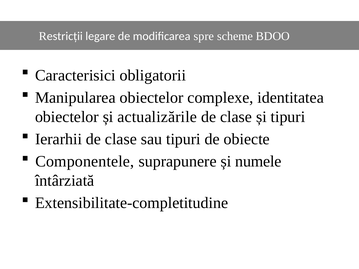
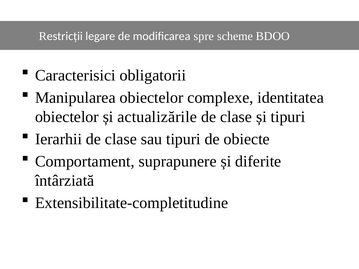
Componentele: Componentele -> Comportament
numele: numele -> diferite
